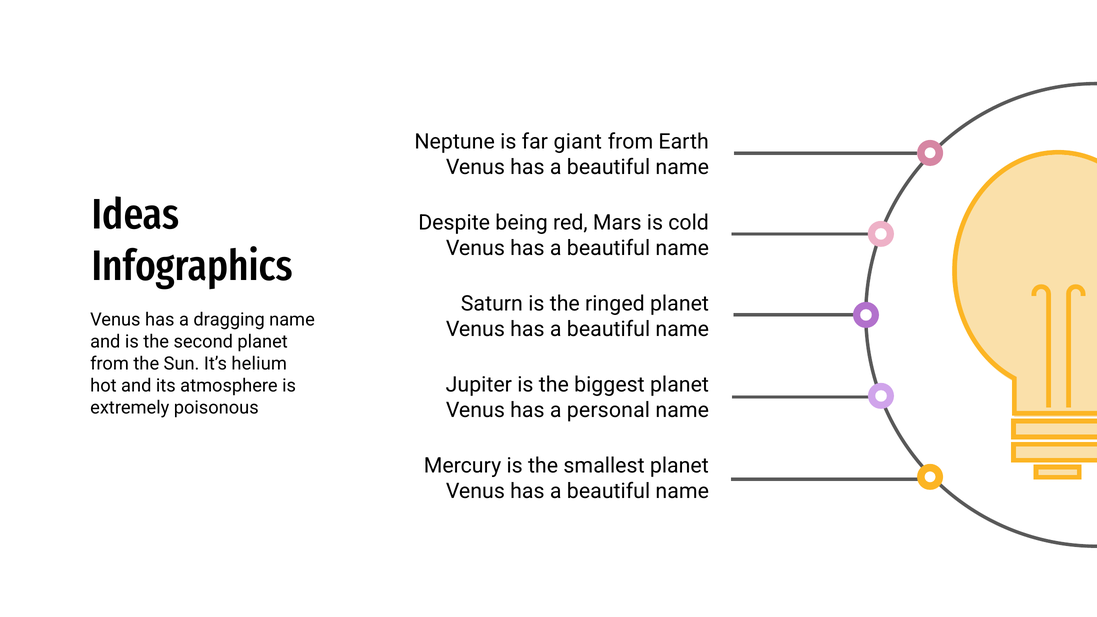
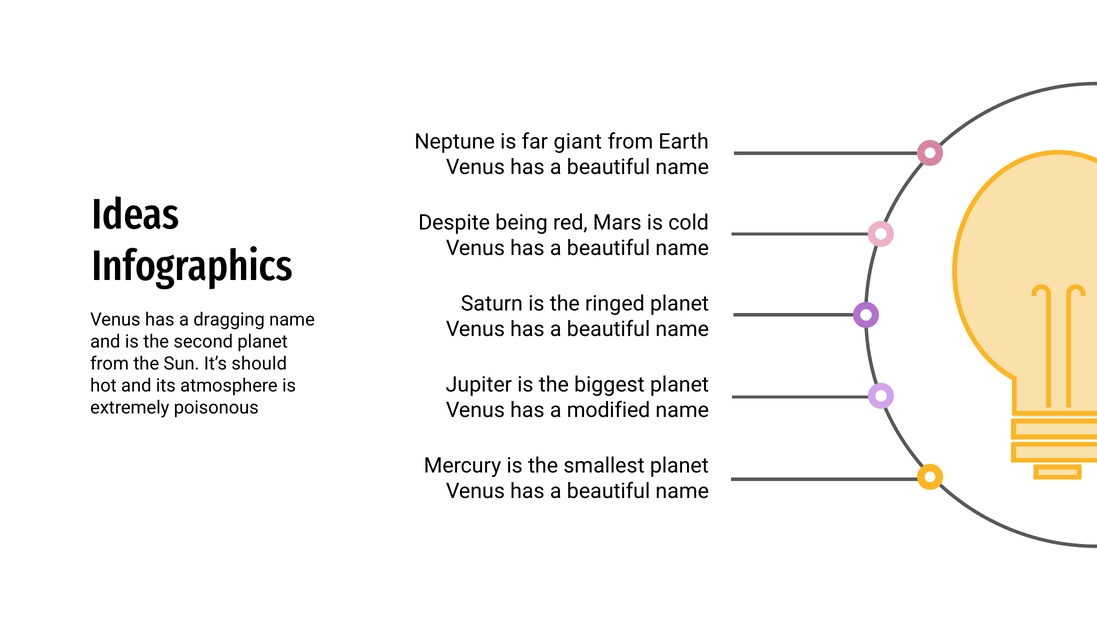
helium: helium -> should
personal: personal -> modified
